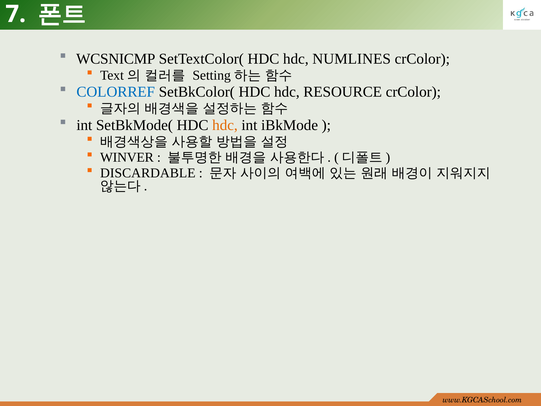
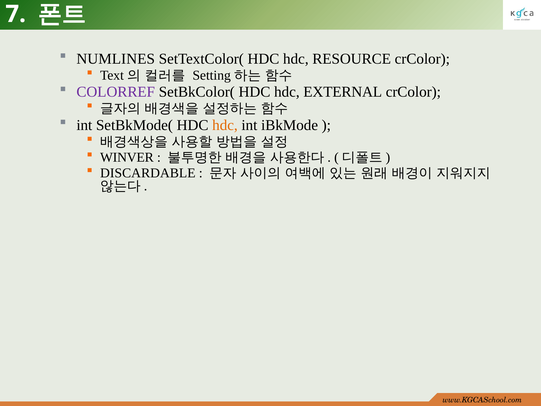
WCSNICMP: WCSNICMP -> NUMLINES
NUMLINES: NUMLINES -> RESOURCE
COLORREF colour: blue -> purple
RESOURCE: RESOURCE -> EXTERNAL
